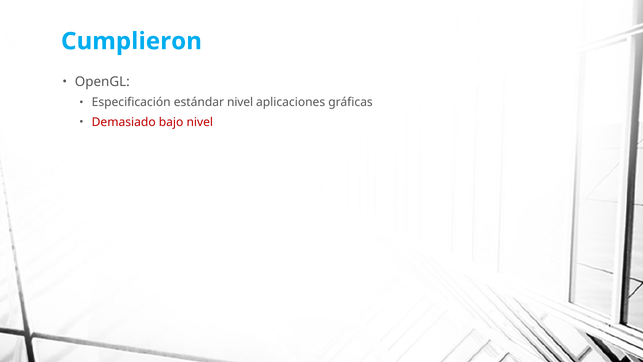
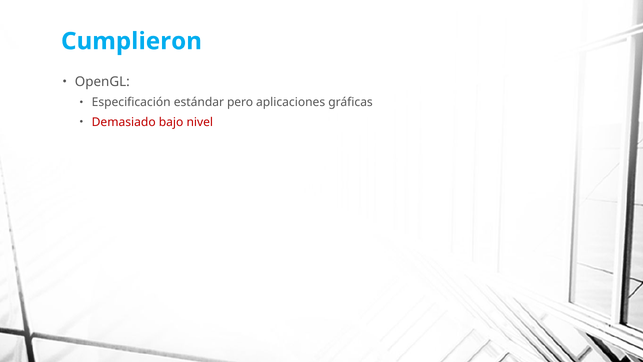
estándar nivel: nivel -> pero
